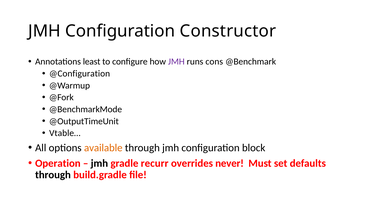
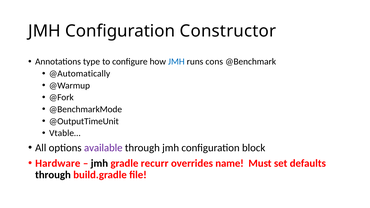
least: least -> type
JMH at (176, 62) colour: purple -> blue
@Configuration: @Configuration -> @Automatically
available colour: orange -> purple
Operation: Operation -> Hardware
never: never -> name
